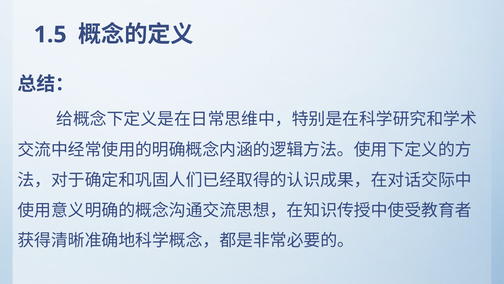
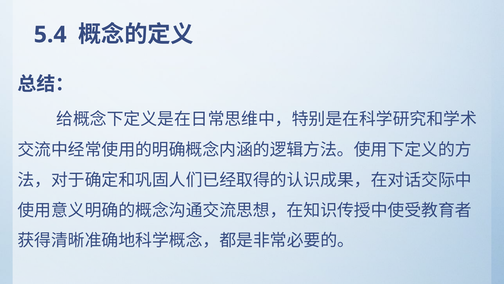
1.5: 1.5 -> 5.4
